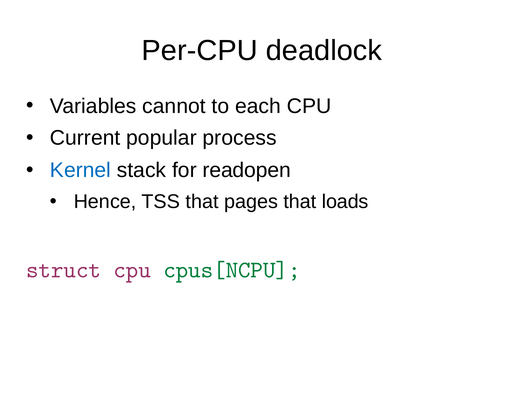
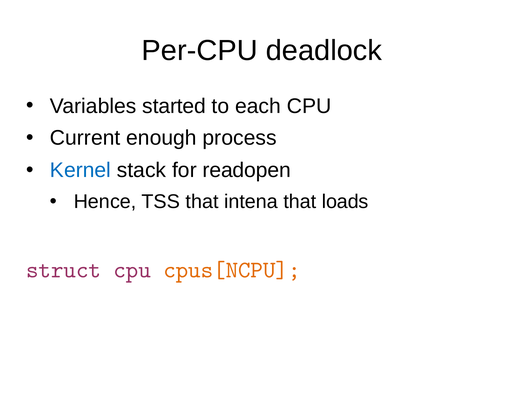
cannot: cannot -> started
popular: popular -> enough
pages: pages -> intena
cpus[NCPU colour: green -> orange
